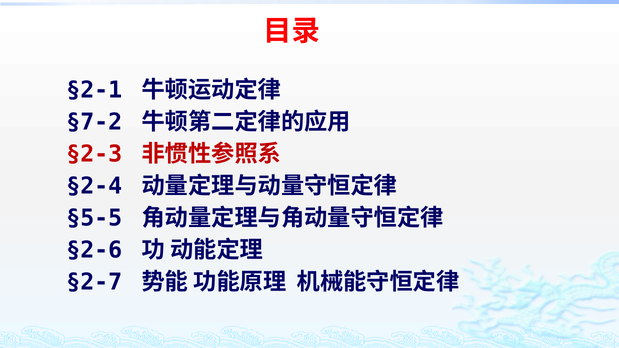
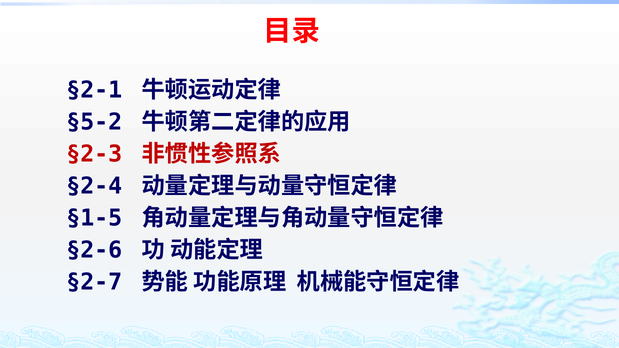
§7-2: §7-2 -> §5-2
§5-5: §5-5 -> §1-5
